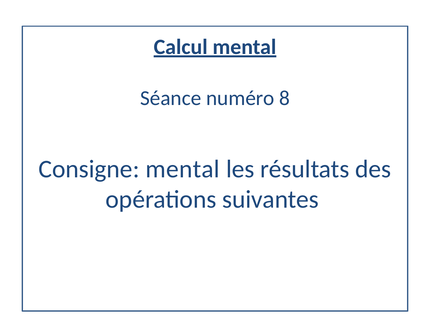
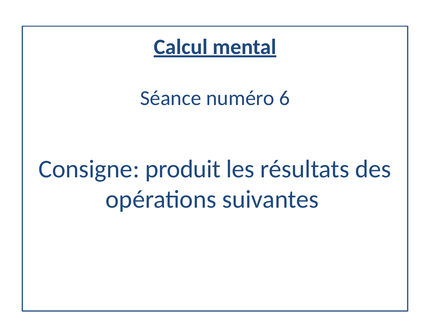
8: 8 -> 6
Consigne mental: mental -> produit
